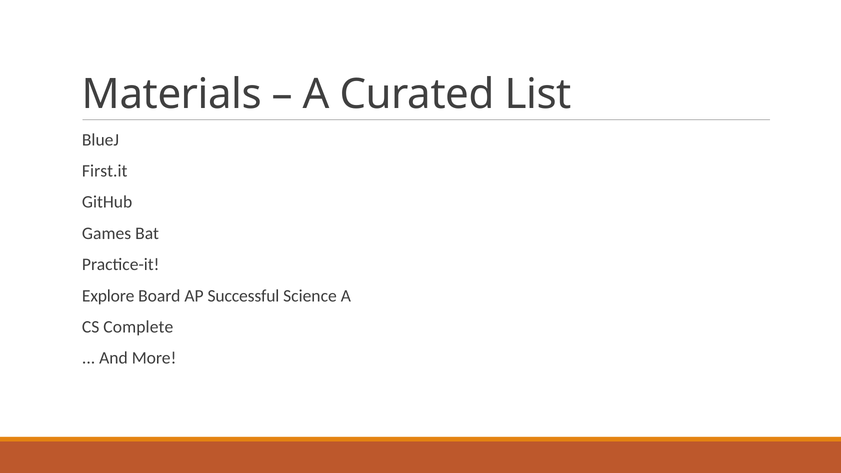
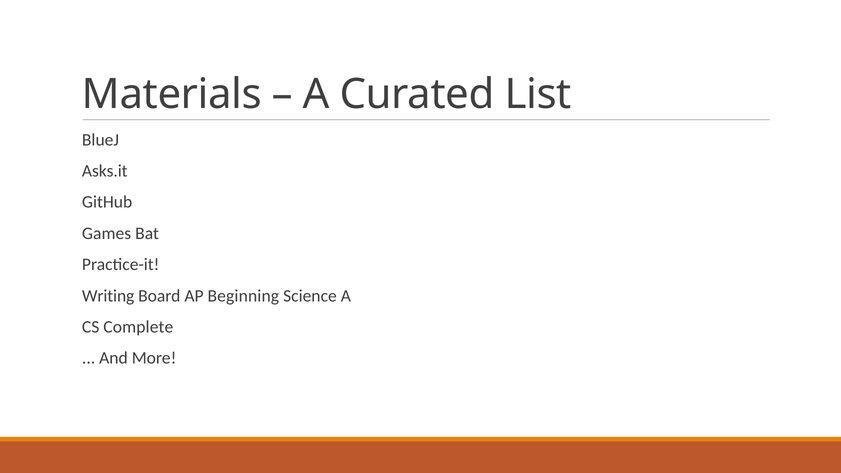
First.it: First.it -> Asks.it
Explore: Explore -> Writing
Successful: Successful -> Beginning
